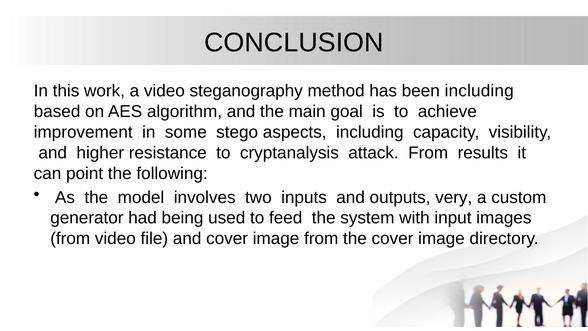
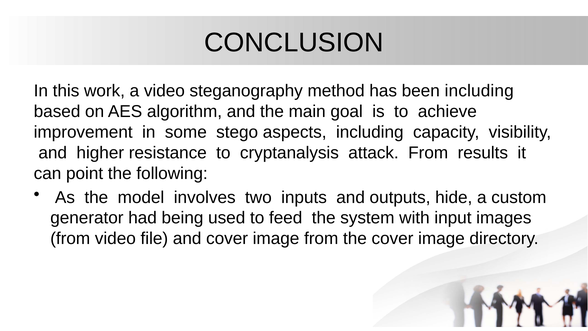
very: very -> hide
